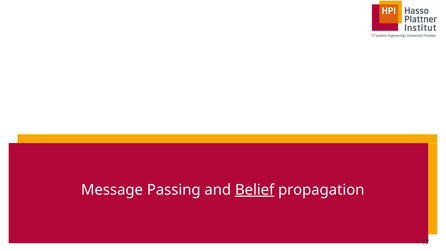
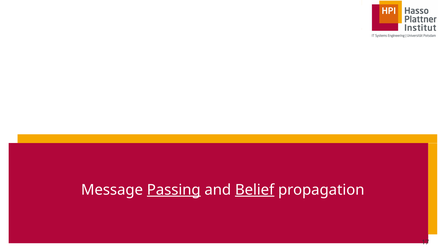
Passing underline: none -> present
